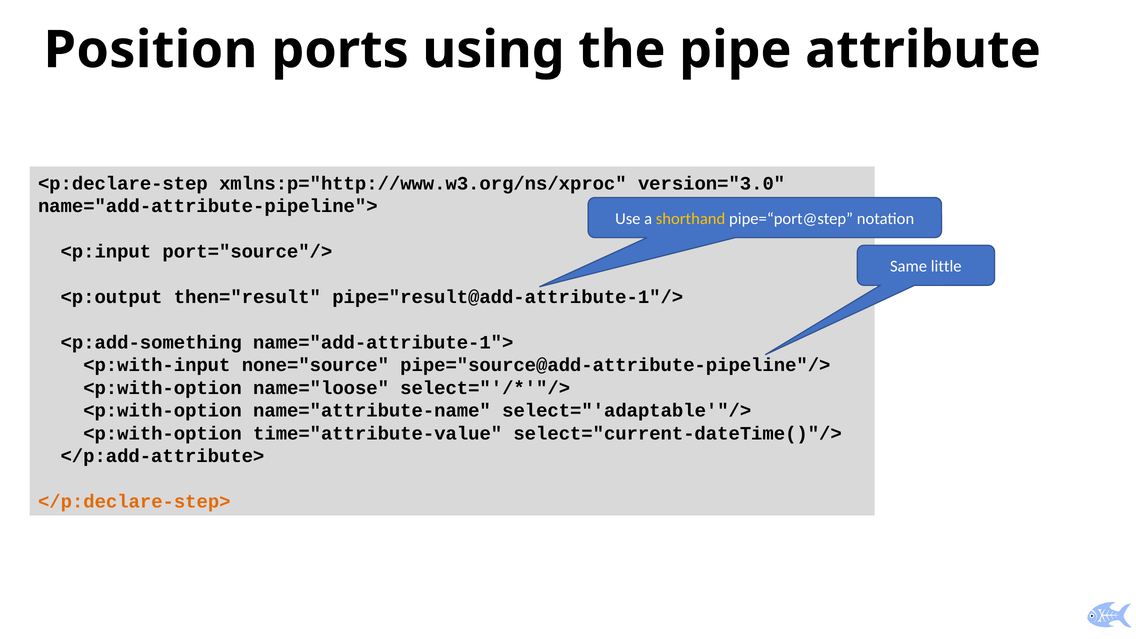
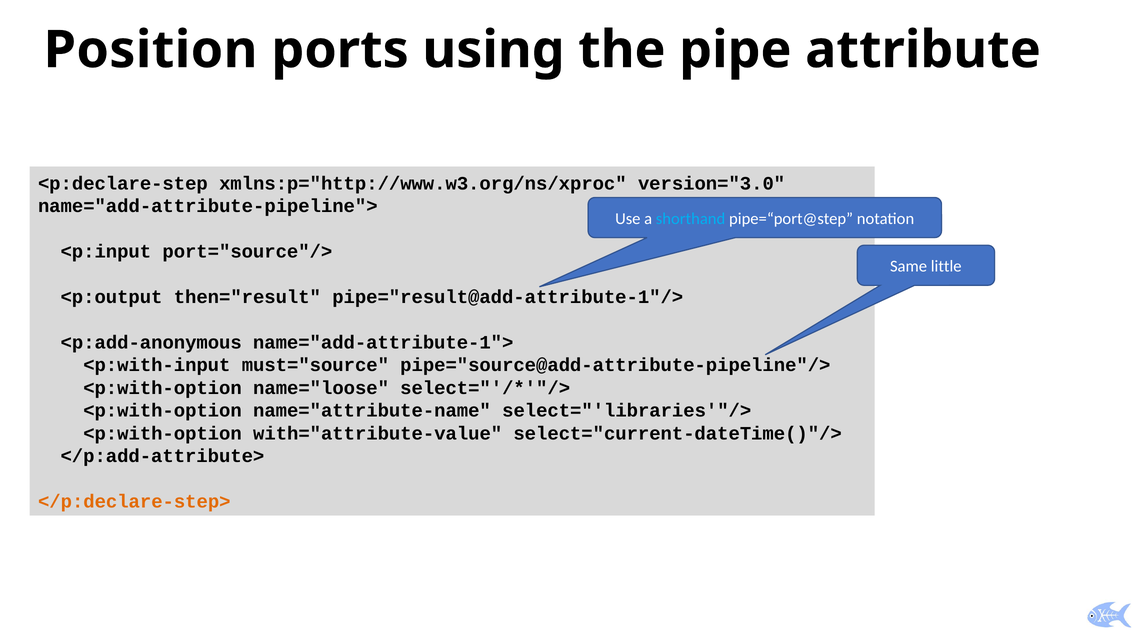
shorthand colour: yellow -> light blue
<p:add-something: <p:add-something -> <p:add-anonymous
none="source: none="source -> must="source
select="'adaptable'"/>: select="'adaptable'"/> -> select="'libraries'"/>
time="attribute-value: time="attribute-value -> with="attribute-value
